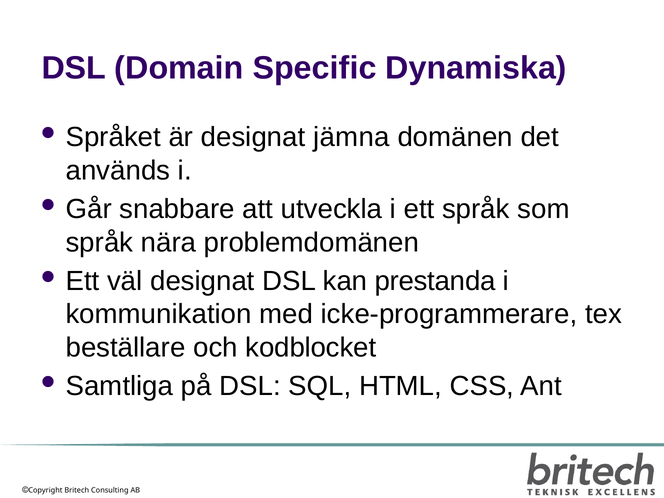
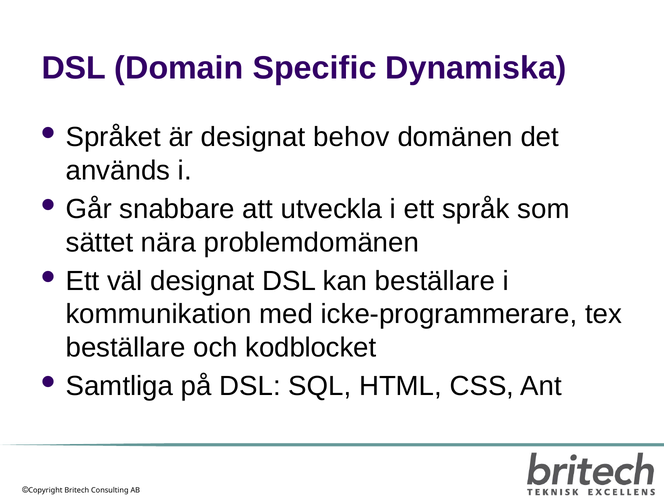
jämna: jämna -> behov
språk at (99, 242): språk -> sättet
kan prestanda: prestanda -> beställare
